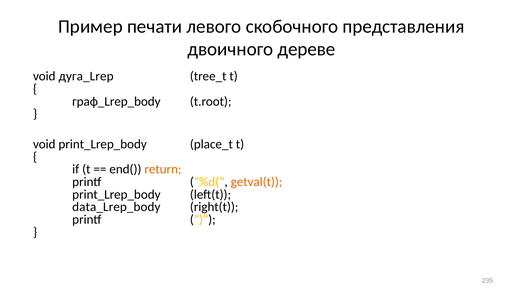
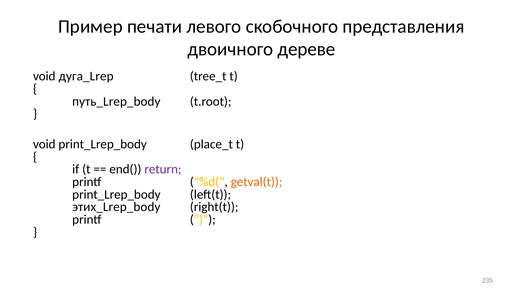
граф_Lrep_body: граф_Lrep_body -> путь_Lrep_body
return colour: orange -> purple
data_Lrep_body: data_Lrep_body -> этих_Lrep_body
